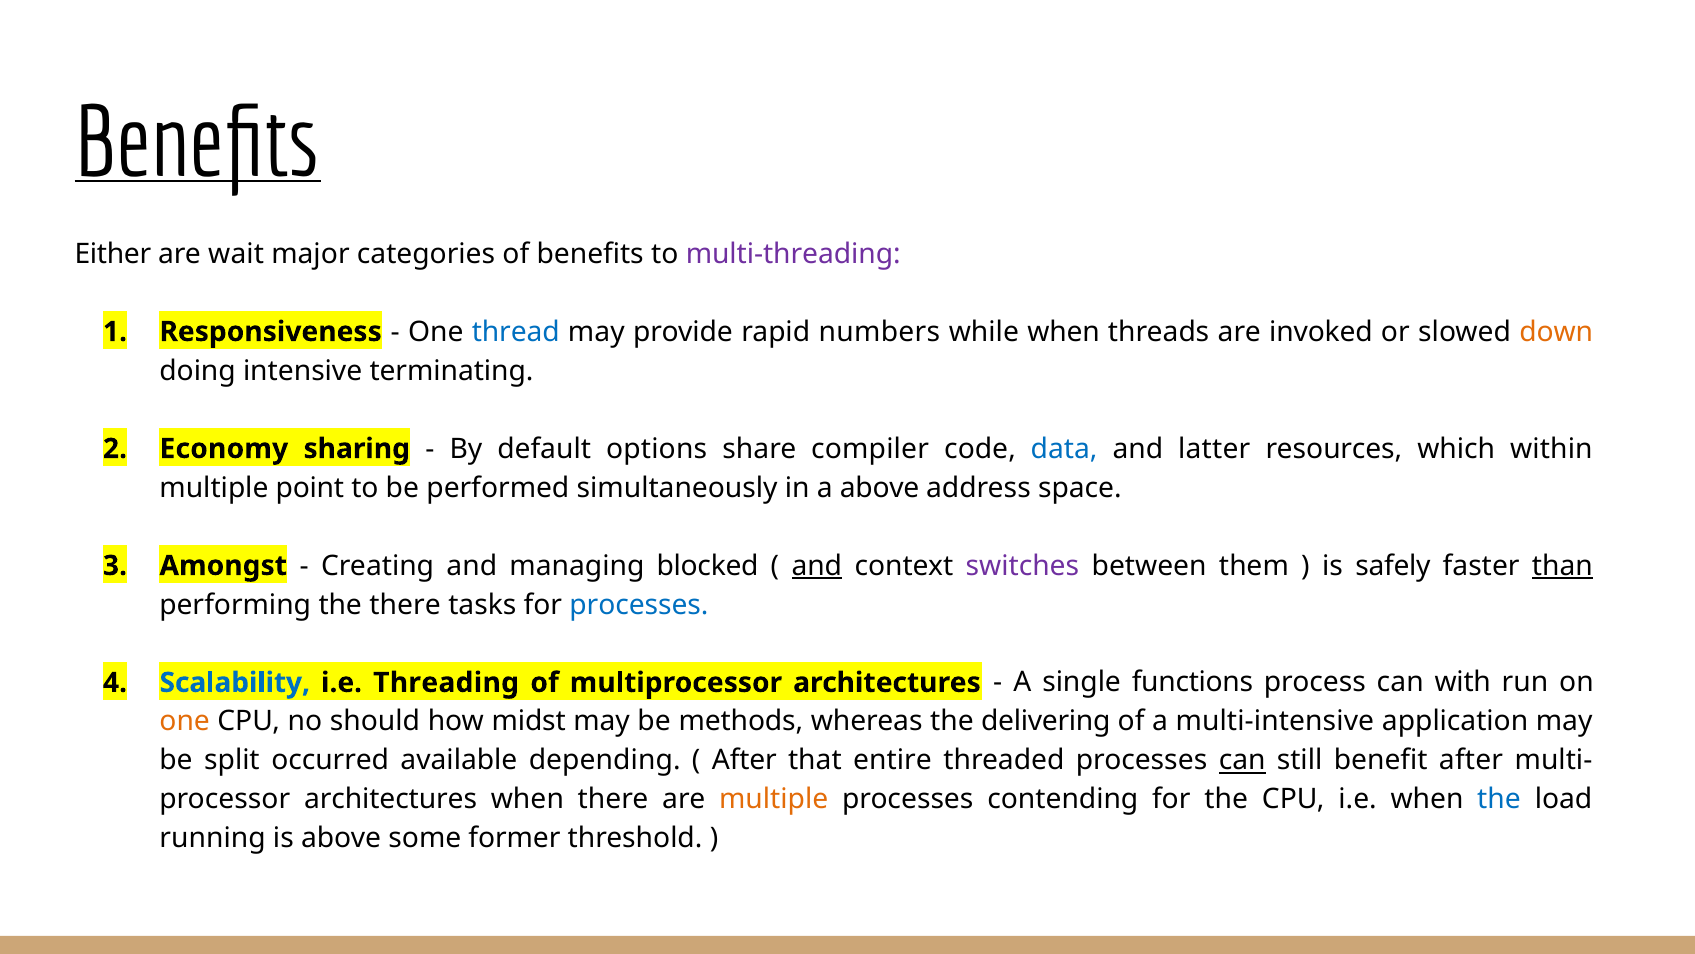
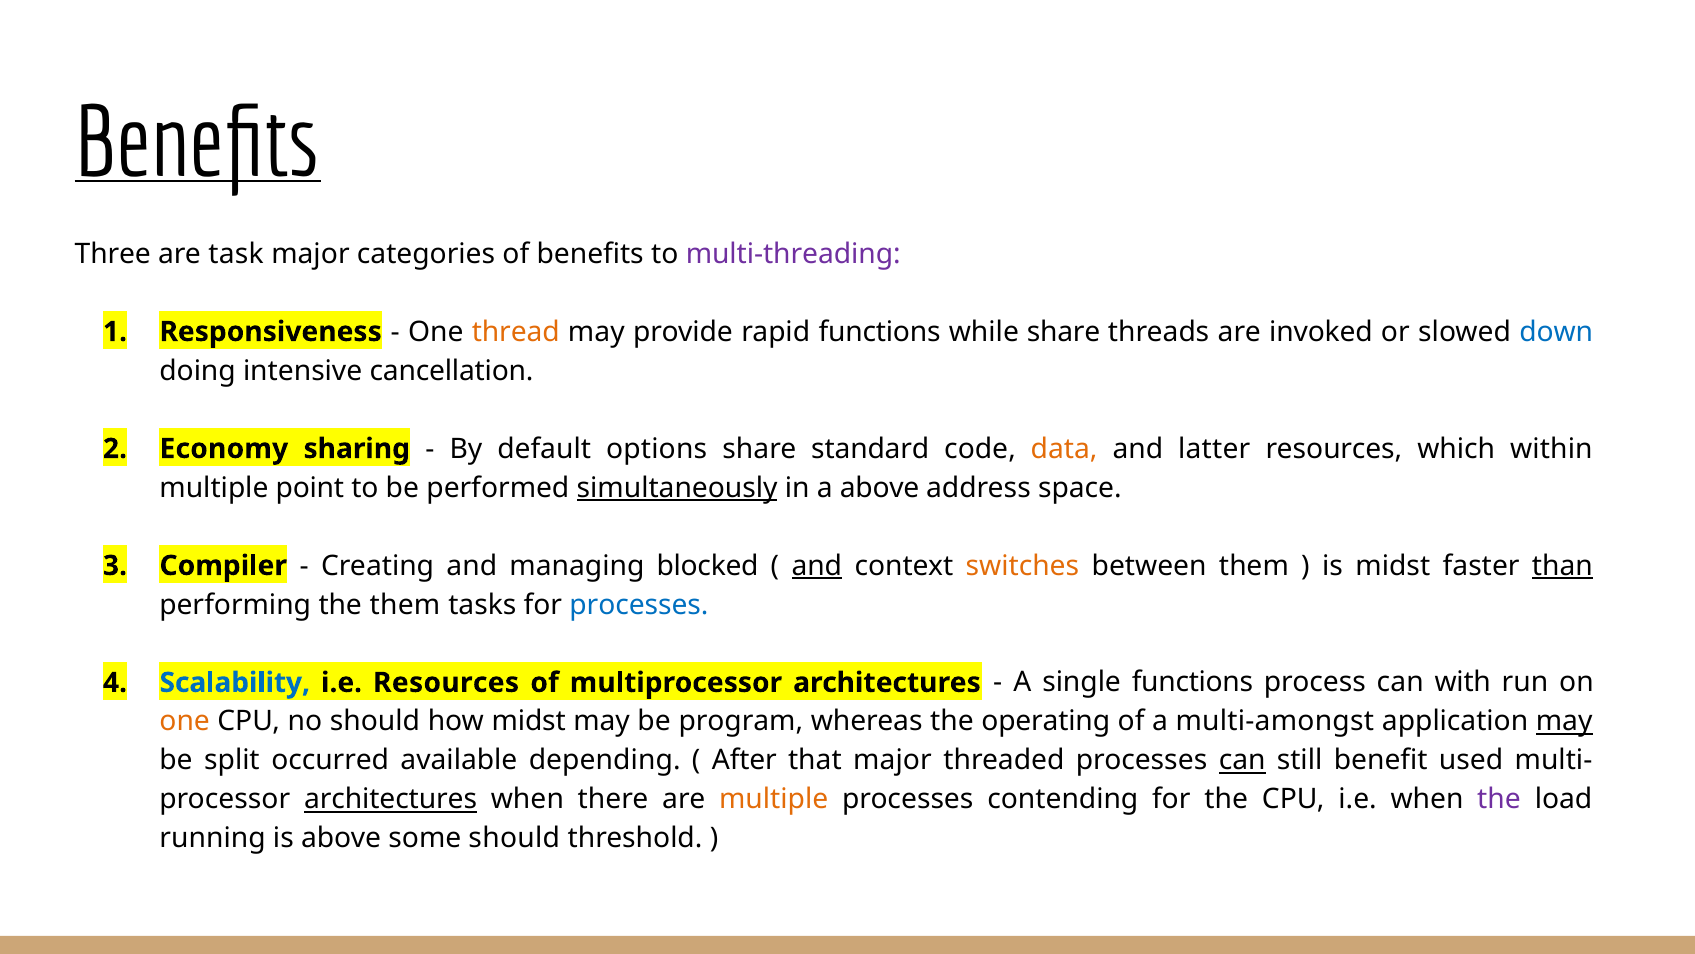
Either: Either -> Three
wait: wait -> task
thread colour: blue -> orange
rapid numbers: numbers -> functions
while when: when -> share
down colour: orange -> blue
terminating: terminating -> cancellation
compiler: compiler -> standard
data colour: blue -> orange
simultaneously underline: none -> present
Amongst: Amongst -> Compiler
switches colour: purple -> orange
is safely: safely -> midst
the there: there -> them
i.e Threading: Threading -> Resources
methods: methods -> program
delivering: delivering -> operating
multi-intensive: multi-intensive -> multi-amongst
may at (1564, 721) underline: none -> present
that entire: entire -> major
benefit after: after -> used
architectures at (391, 799) underline: none -> present
the at (1499, 799) colour: blue -> purple
some former: former -> should
